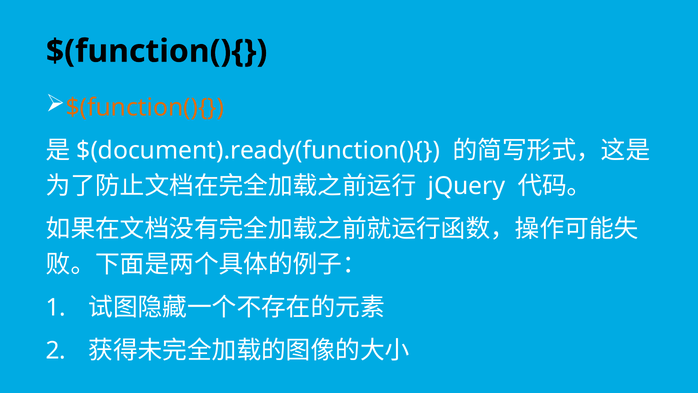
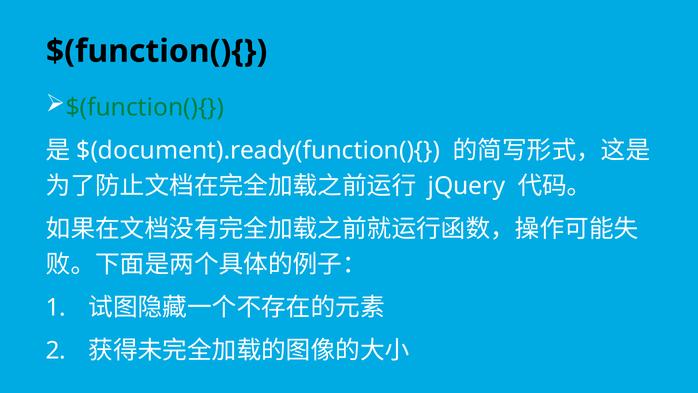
$(function(){ at (145, 108) colour: orange -> green
